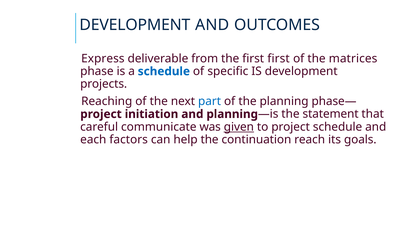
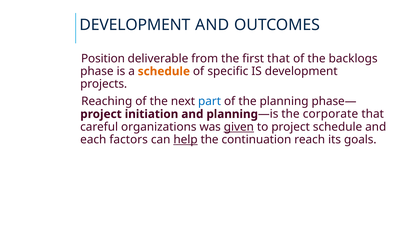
Express: Express -> Position
first first: first -> that
matrices: matrices -> backlogs
schedule at (164, 71) colour: blue -> orange
statement: statement -> corporate
communicate: communicate -> organizations
help underline: none -> present
